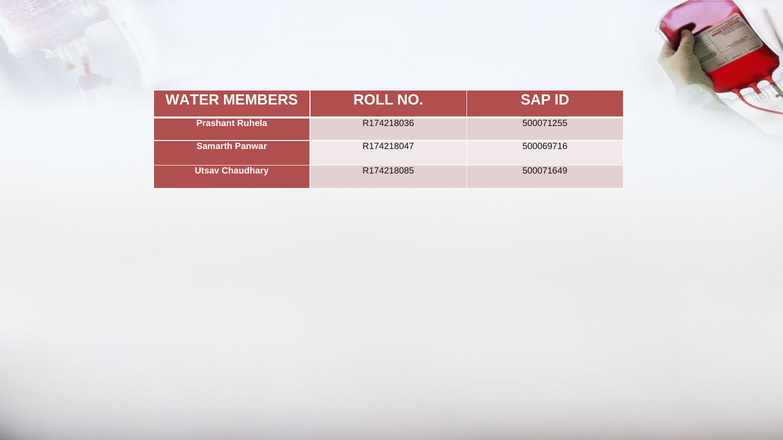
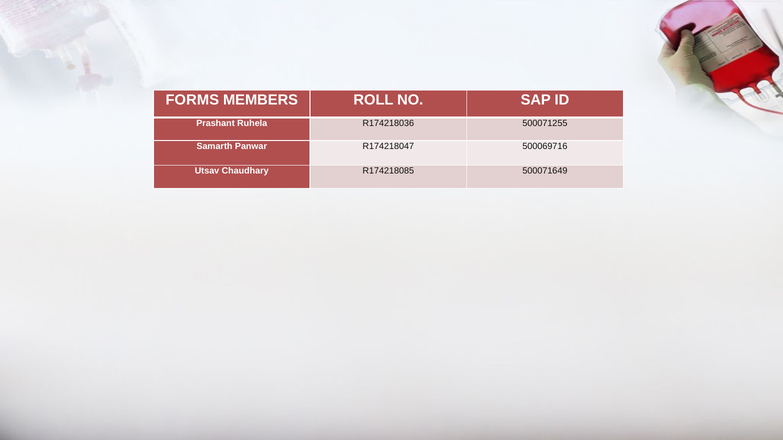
WATER: WATER -> FORMS
